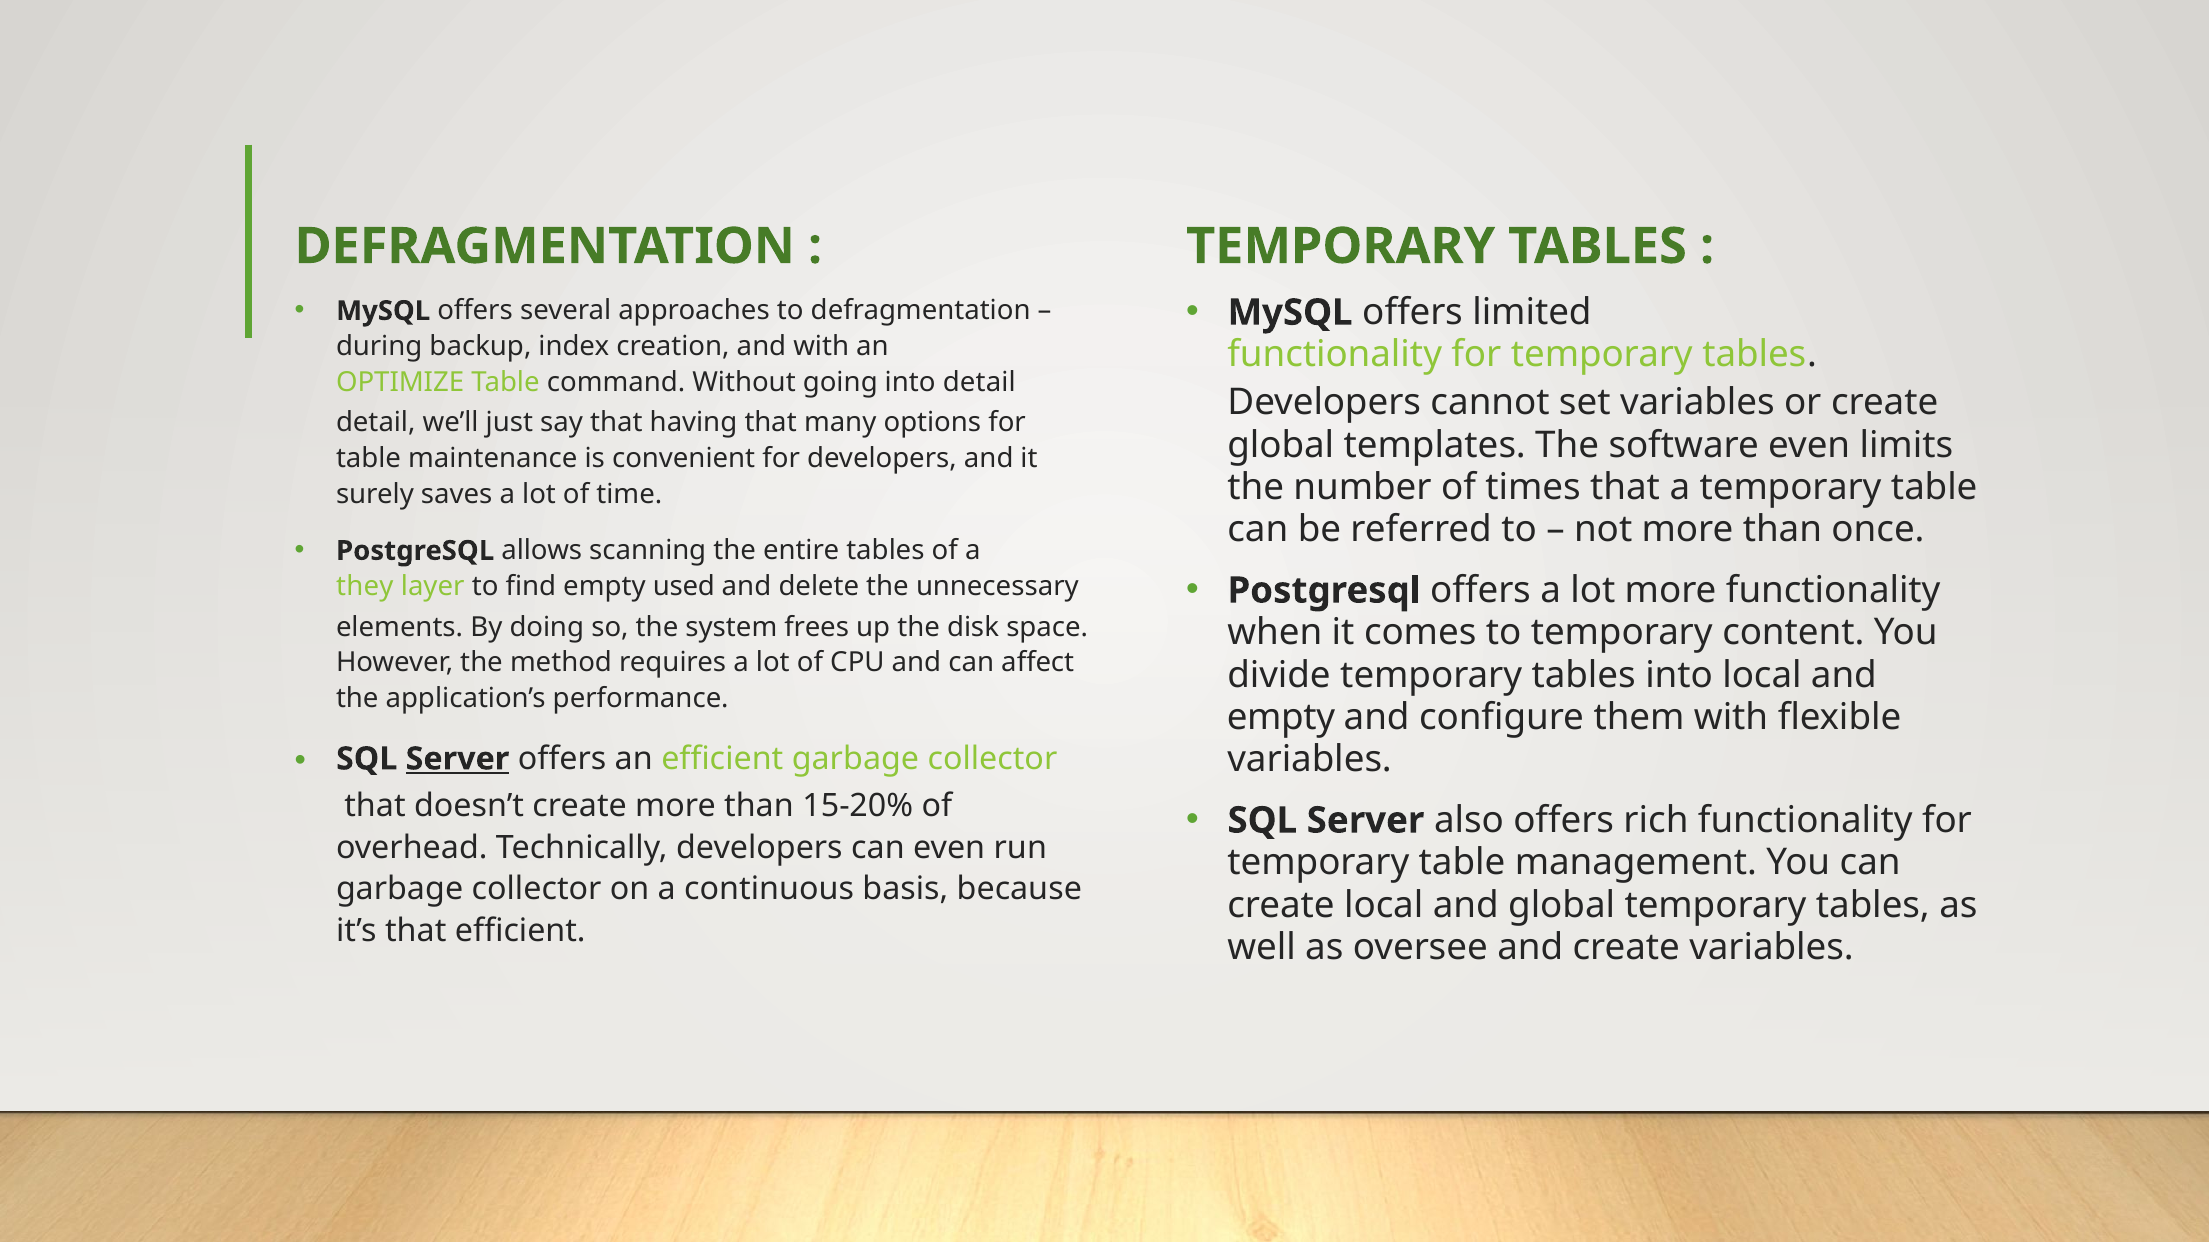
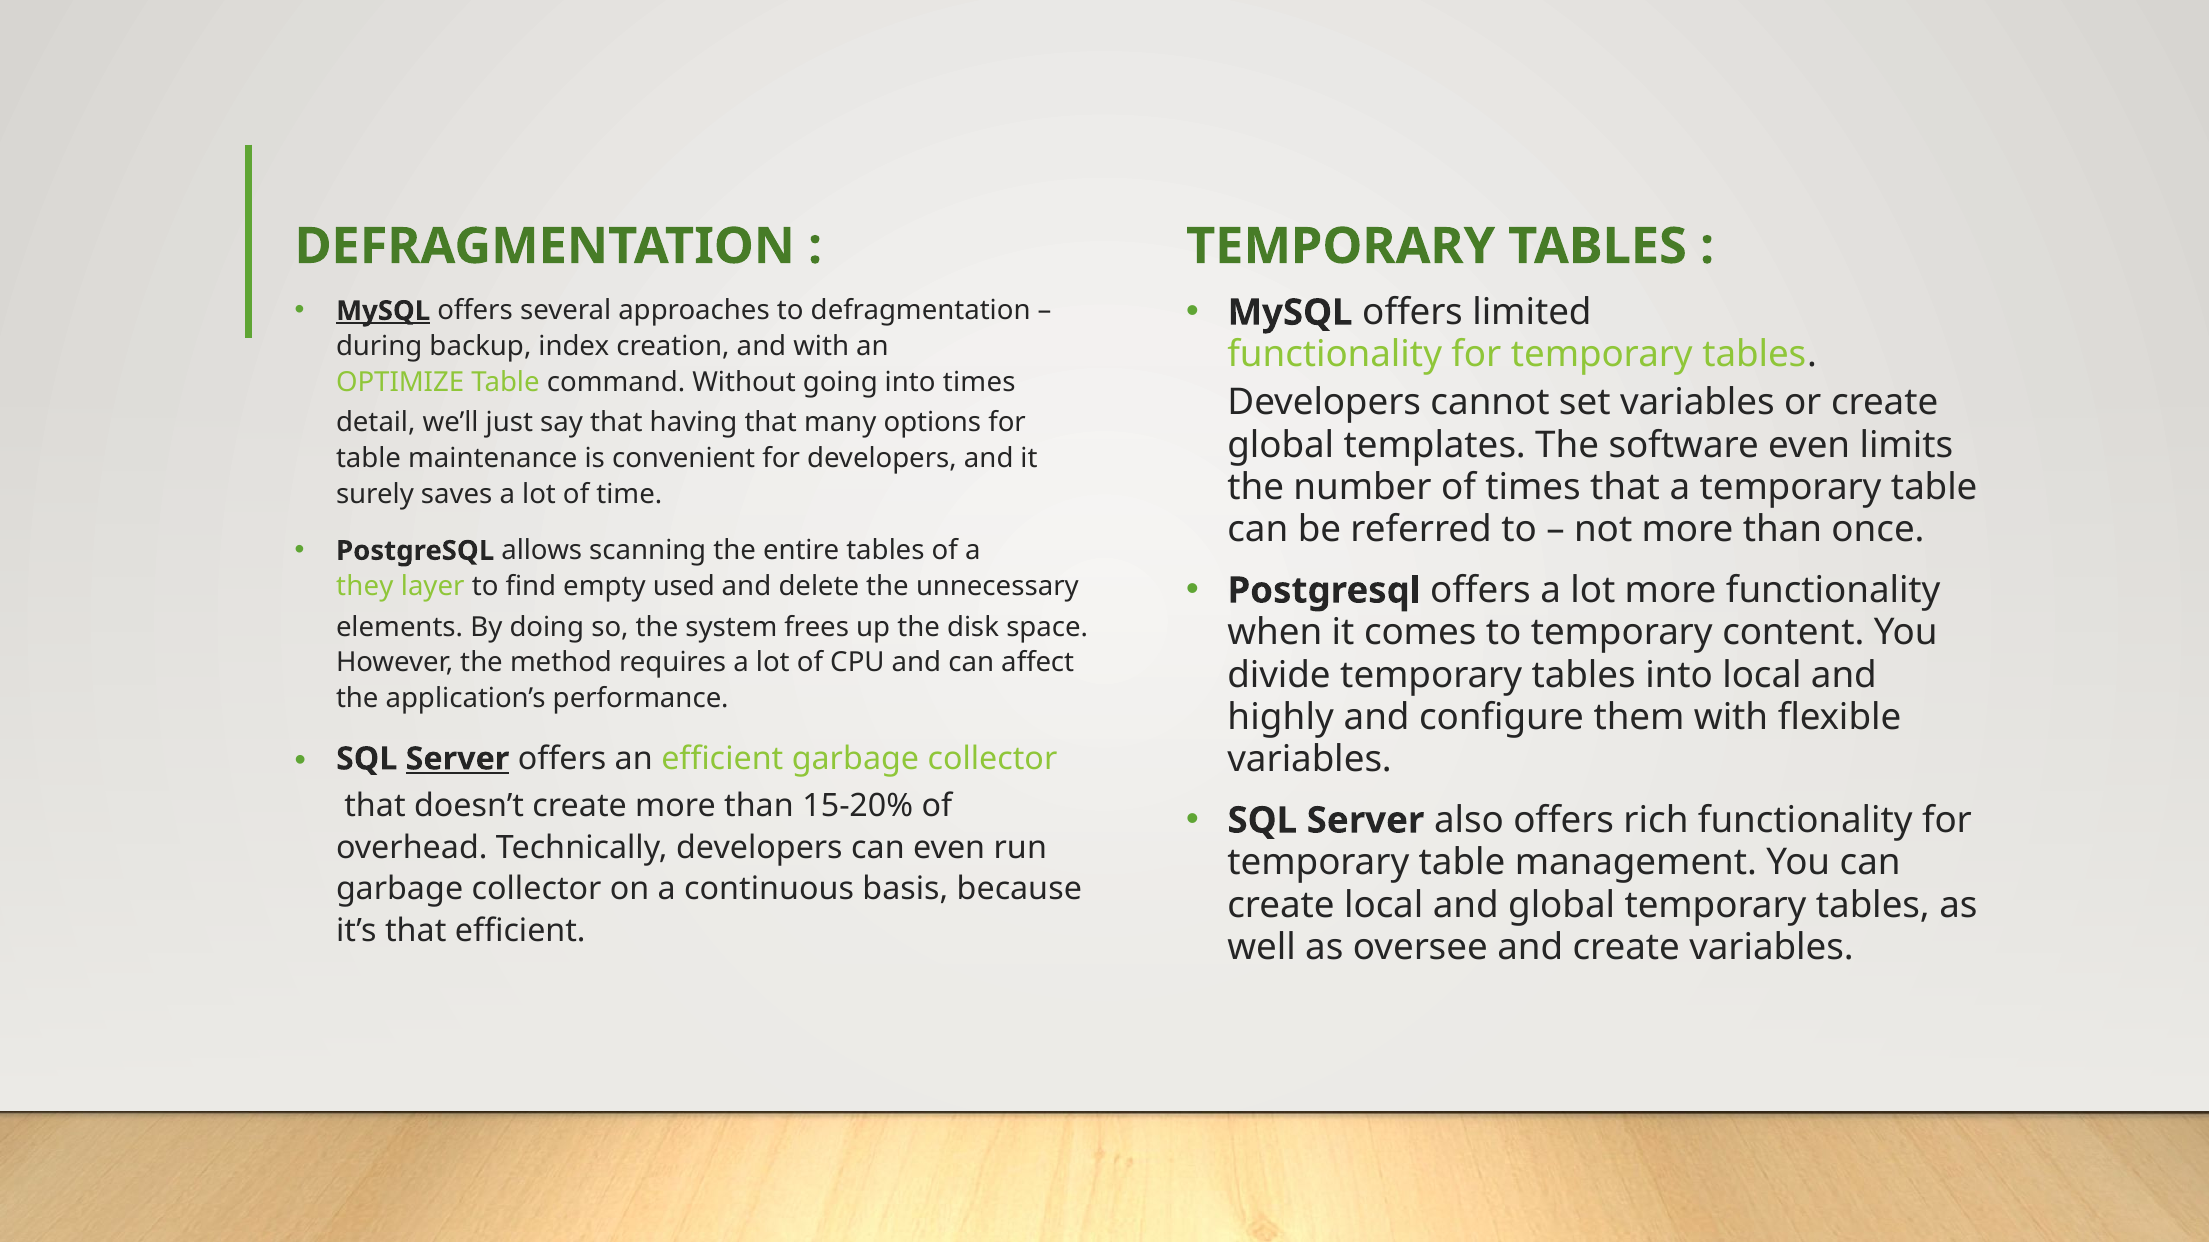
MySQL at (383, 311) underline: none -> present
into detail: detail -> times
empty at (1281, 718): empty -> highly
